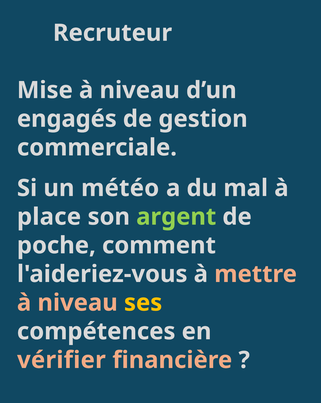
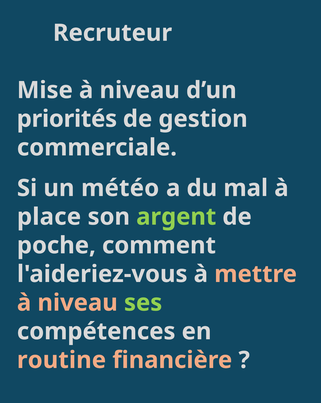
engagés: engagés -> priorités
ses colour: yellow -> light green
vérifier: vérifier -> routine
